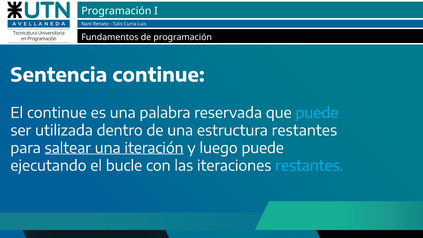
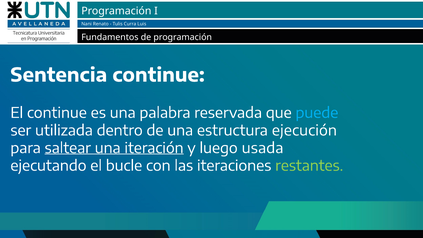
estructura restantes: restantes -> ejecución
luego puede: puede -> usada
restantes at (309, 166) colour: light blue -> light green
